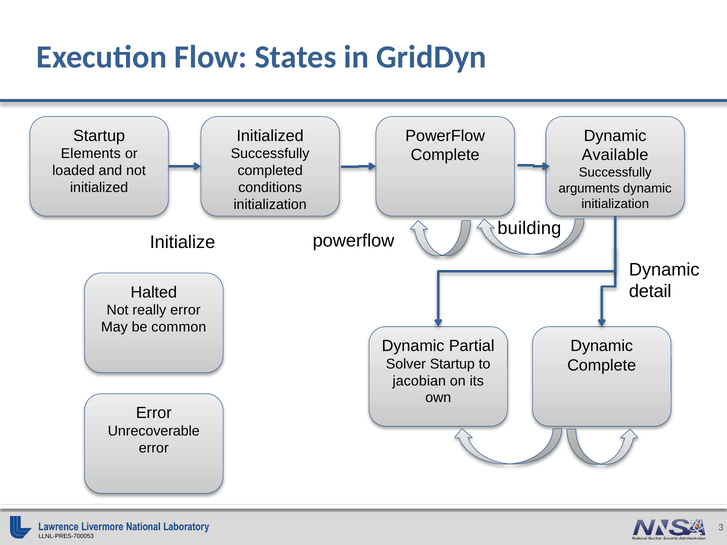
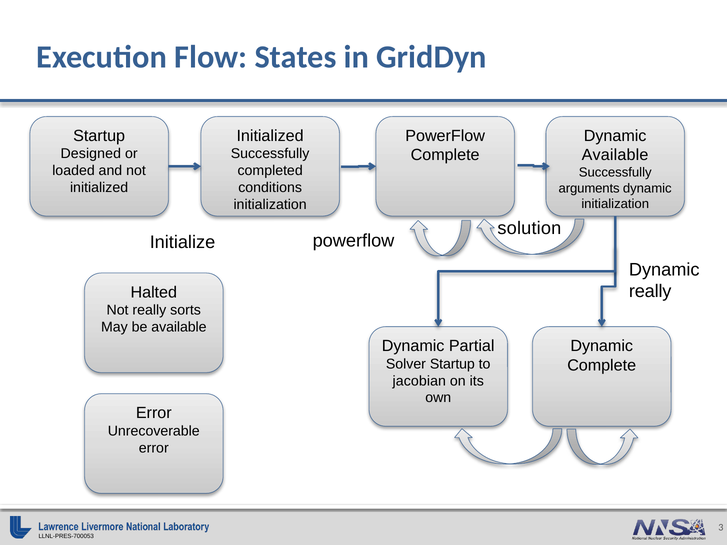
Elements: Elements -> Designed
building: building -> solution
detail at (650, 292): detail -> really
really error: error -> sorts
be common: common -> available
